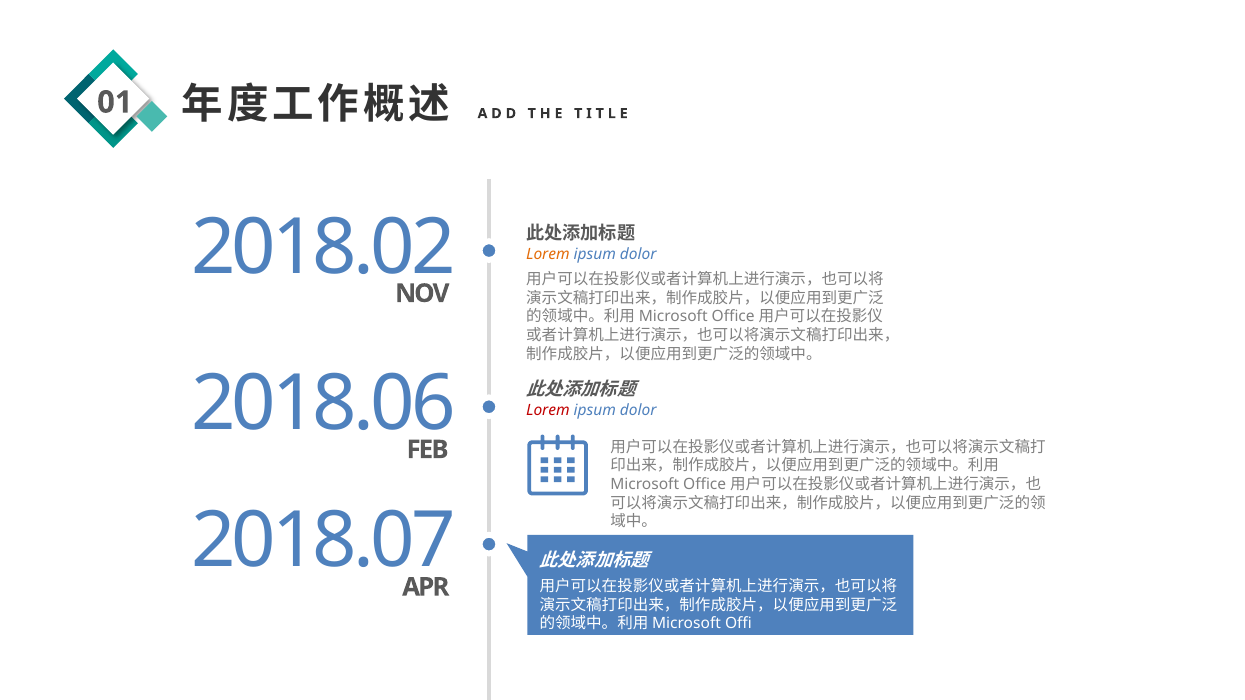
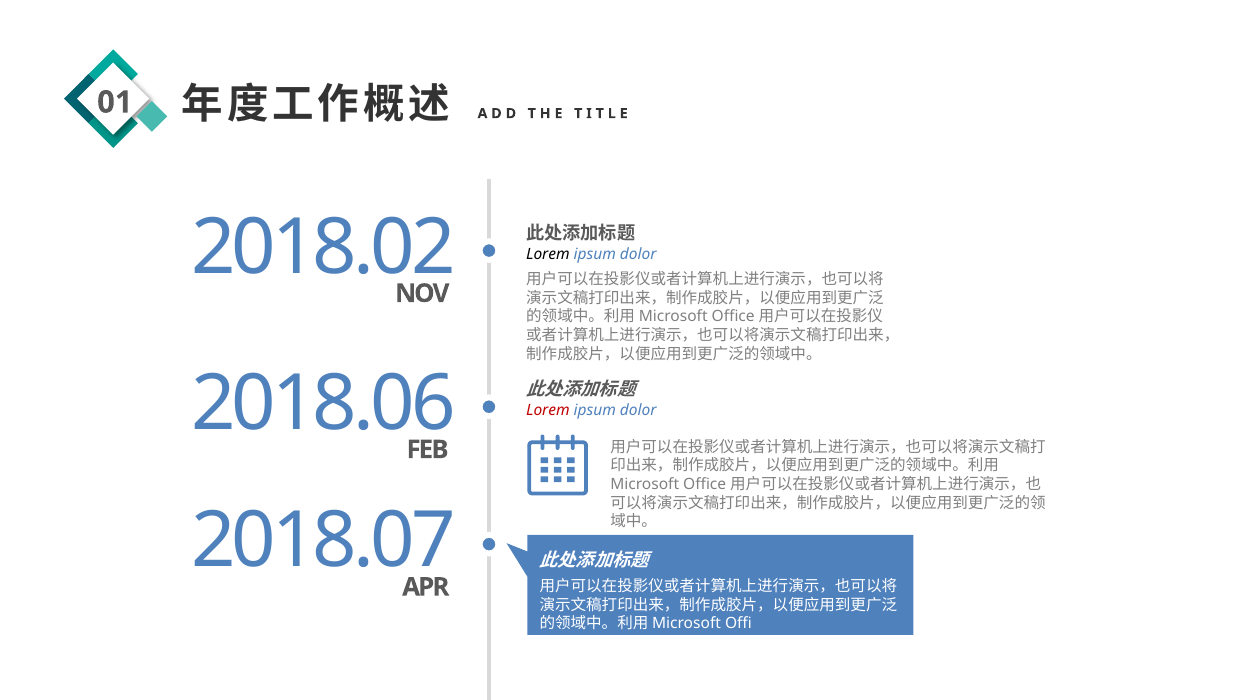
Lorem at (548, 254) colour: orange -> black
